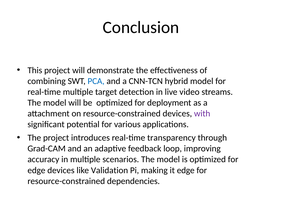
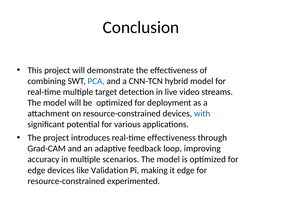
with colour: purple -> blue
real-time transparency: transparency -> effectiveness
dependencies: dependencies -> experimented
